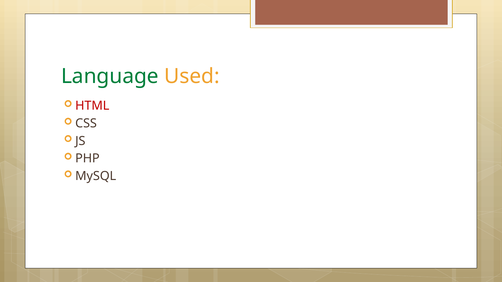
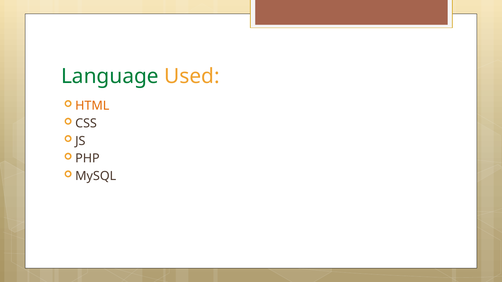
HTML colour: red -> orange
